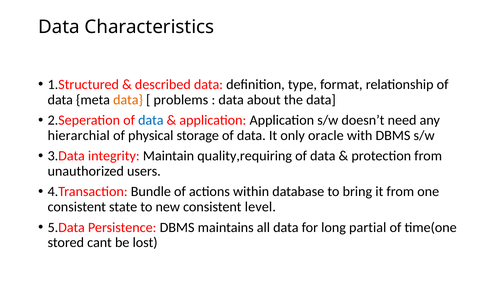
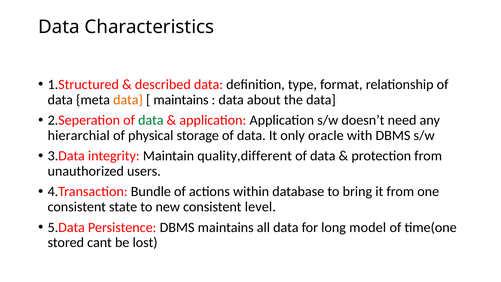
problems at (181, 100): problems -> maintains
data at (151, 120) colour: blue -> green
quality,requiring: quality,requiring -> quality,different
partial: partial -> model
